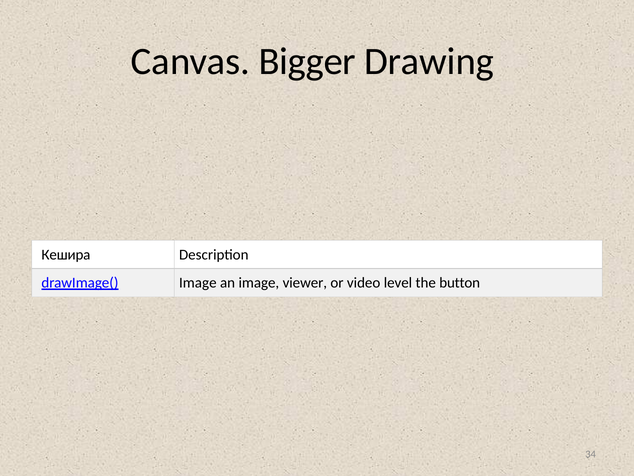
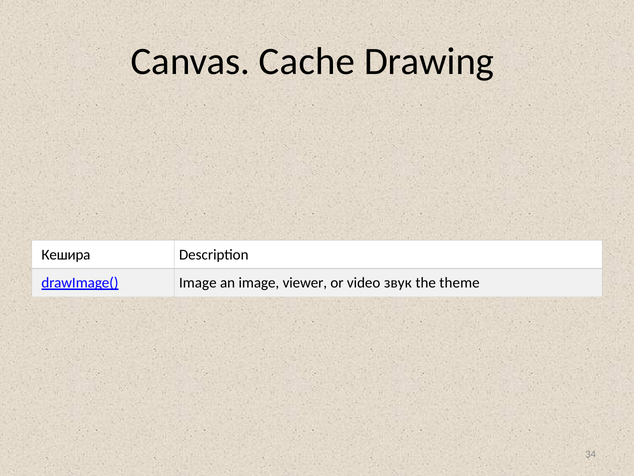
Bigger: Bigger -> Cache
level: level -> звук
button: button -> theme
